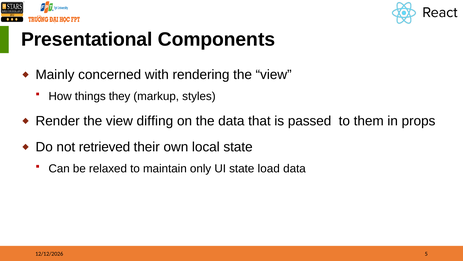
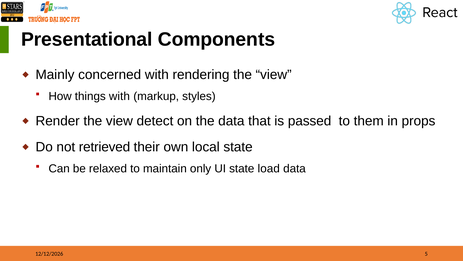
things they: they -> with
diffing: diffing -> detect
